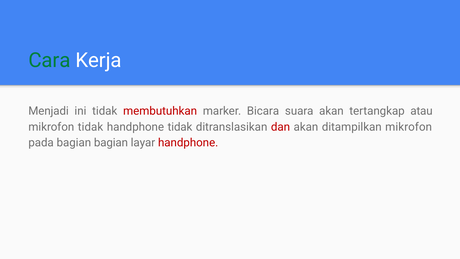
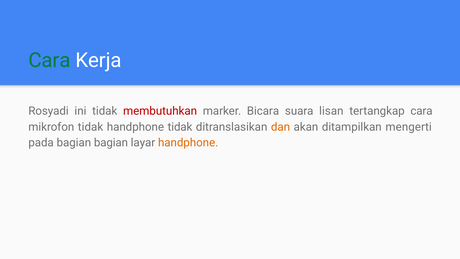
Menjadi: Menjadi -> Rosyadi
suara akan: akan -> lisan
tertangkap atau: atau -> cara
dan colour: red -> orange
ditampilkan mikrofon: mikrofon -> mengerti
handphone at (188, 143) colour: red -> orange
